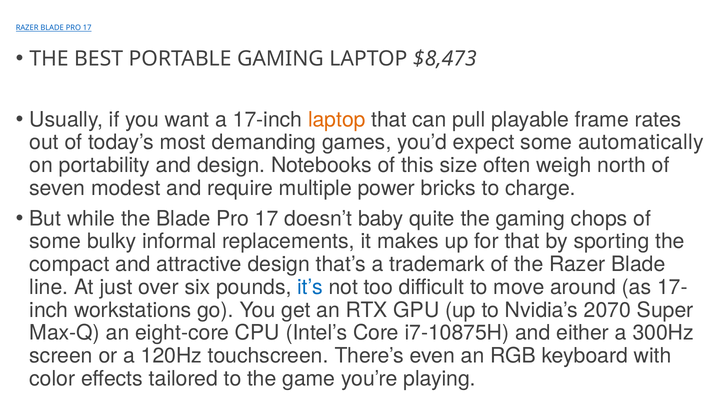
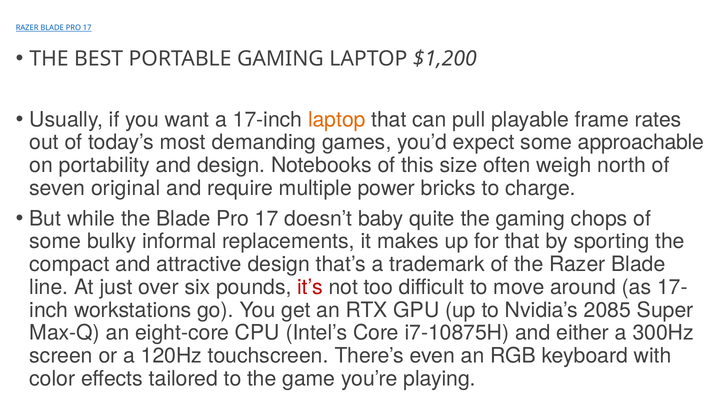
$8,473: $8,473 -> $1,200
automatically: automatically -> approachable
modest: modest -> original
it’s colour: blue -> red
2070: 2070 -> 2085
